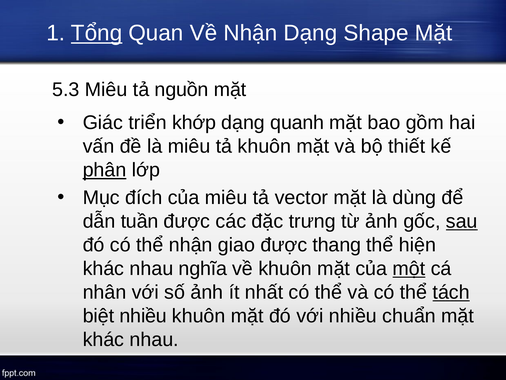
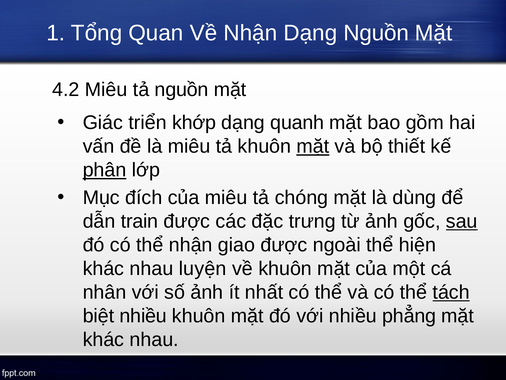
Tổng underline: present -> none
Dạng Shape: Shape -> Nguồn
5.3: 5.3 -> 4.2
mặt at (313, 146) underline: none -> present
vector: vector -> chóng
tuần: tuần -> train
thang: thang -> ngoài
nghĩa: nghĩa -> luyện
một underline: present -> none
chuẩn: chuẩn -> phẳng
